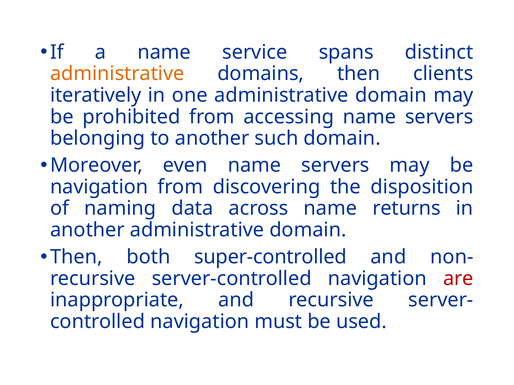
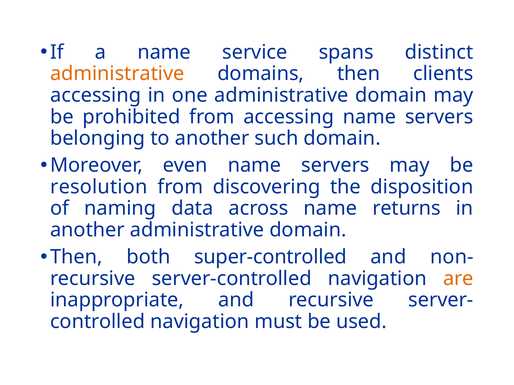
iteratively at (96, 95): iteratively -> accessing
navigation at (99, 187): navigation -> resolution
are colour: red -> orange
